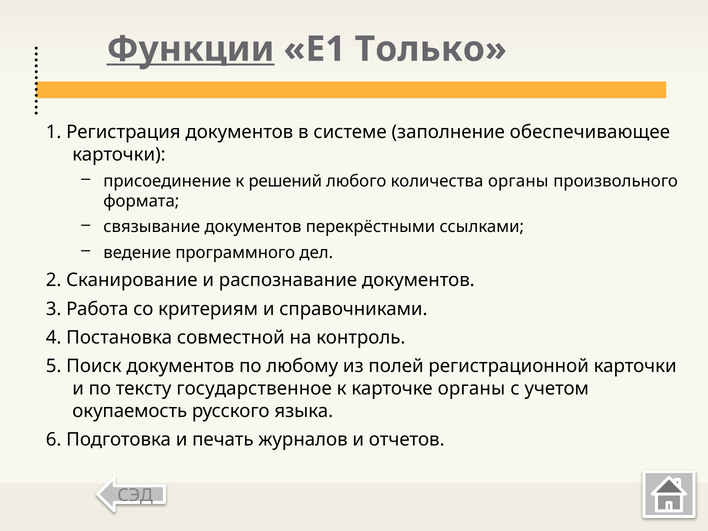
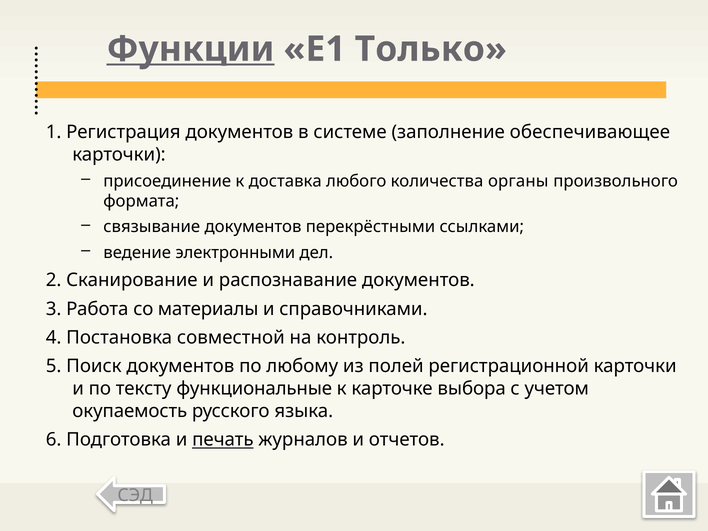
решений: решений -> доставка
программного: программного -> электронными
критериям: критериям -> материалы
государственное: государственное -> функциональные
карточке органы: органы -> выбора
печать underline: none -> present
